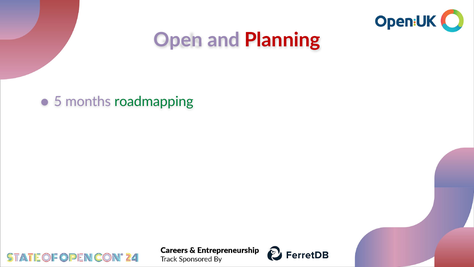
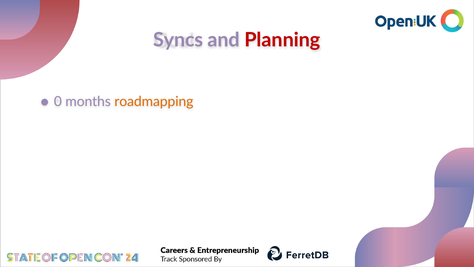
Open: Open -> Syncs
5: 5 -> 0
roadmapping colour: green -> orange
